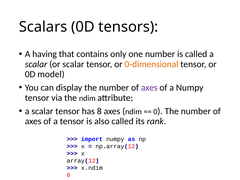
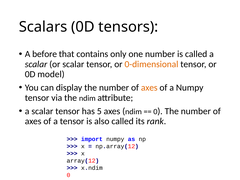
having: having -> before
axes at (149, 88) colour: purple -> orange
8: 8 -> 5
